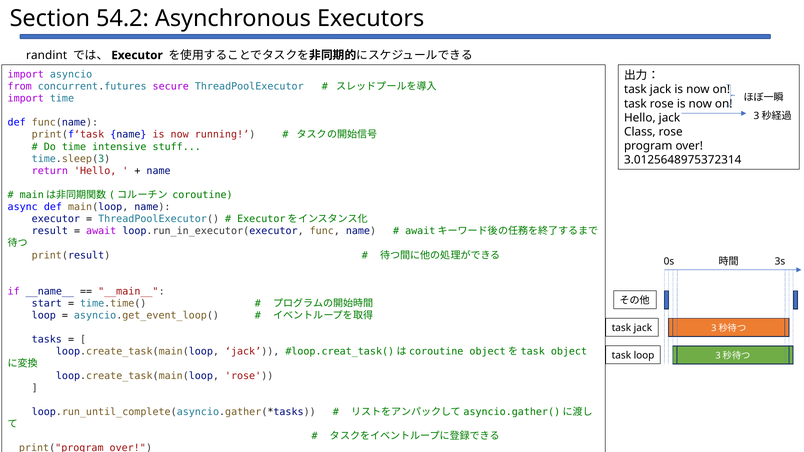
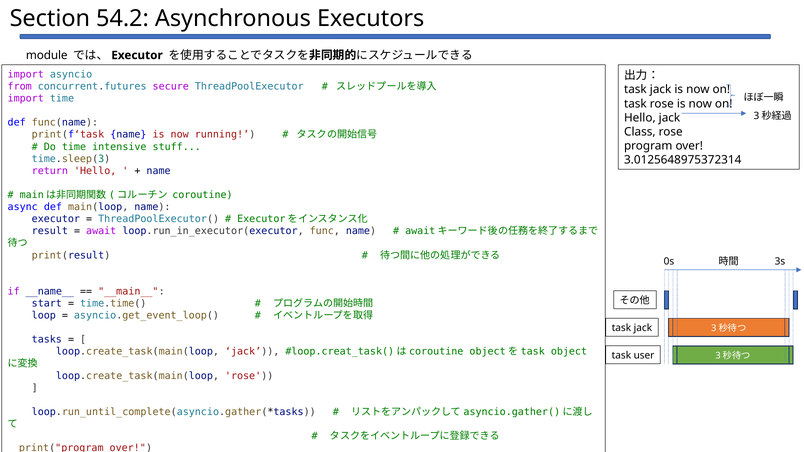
randint: randint -> module
task loop: loop -> user
